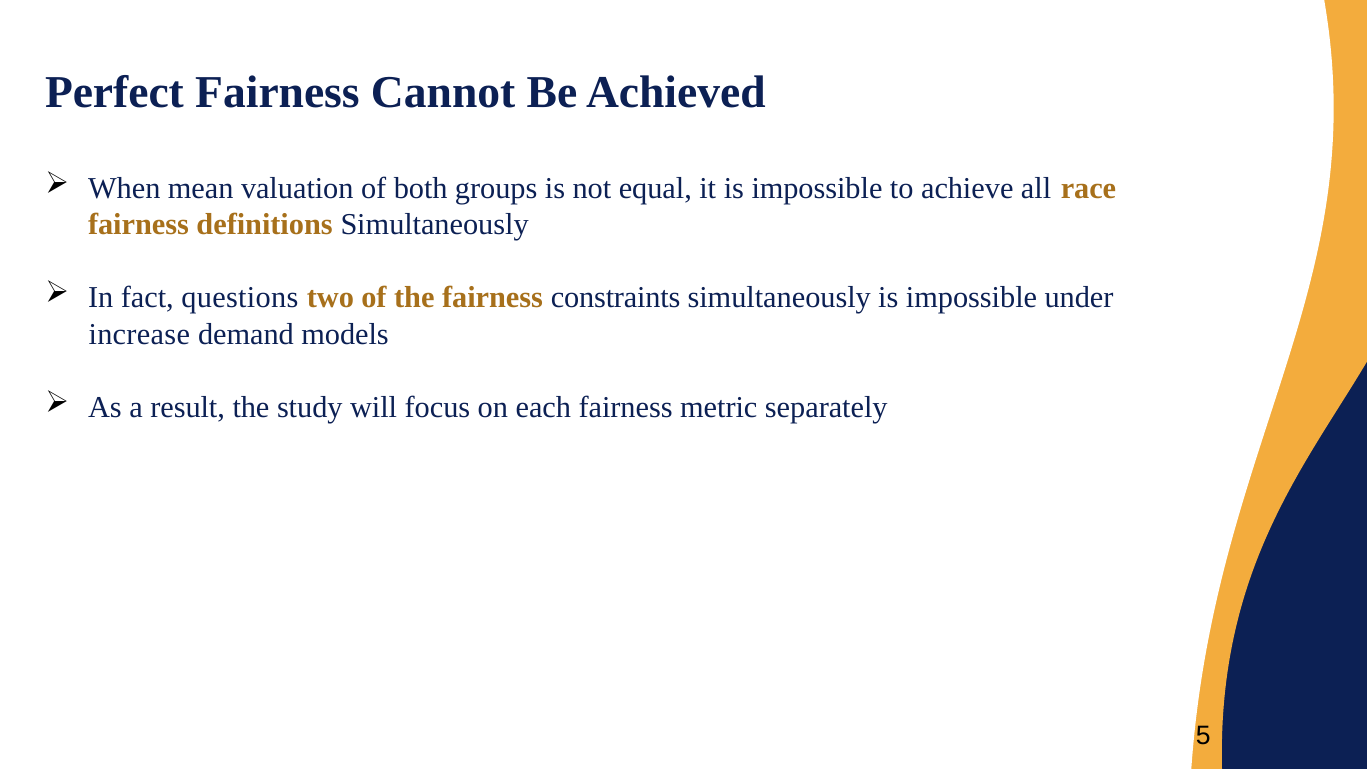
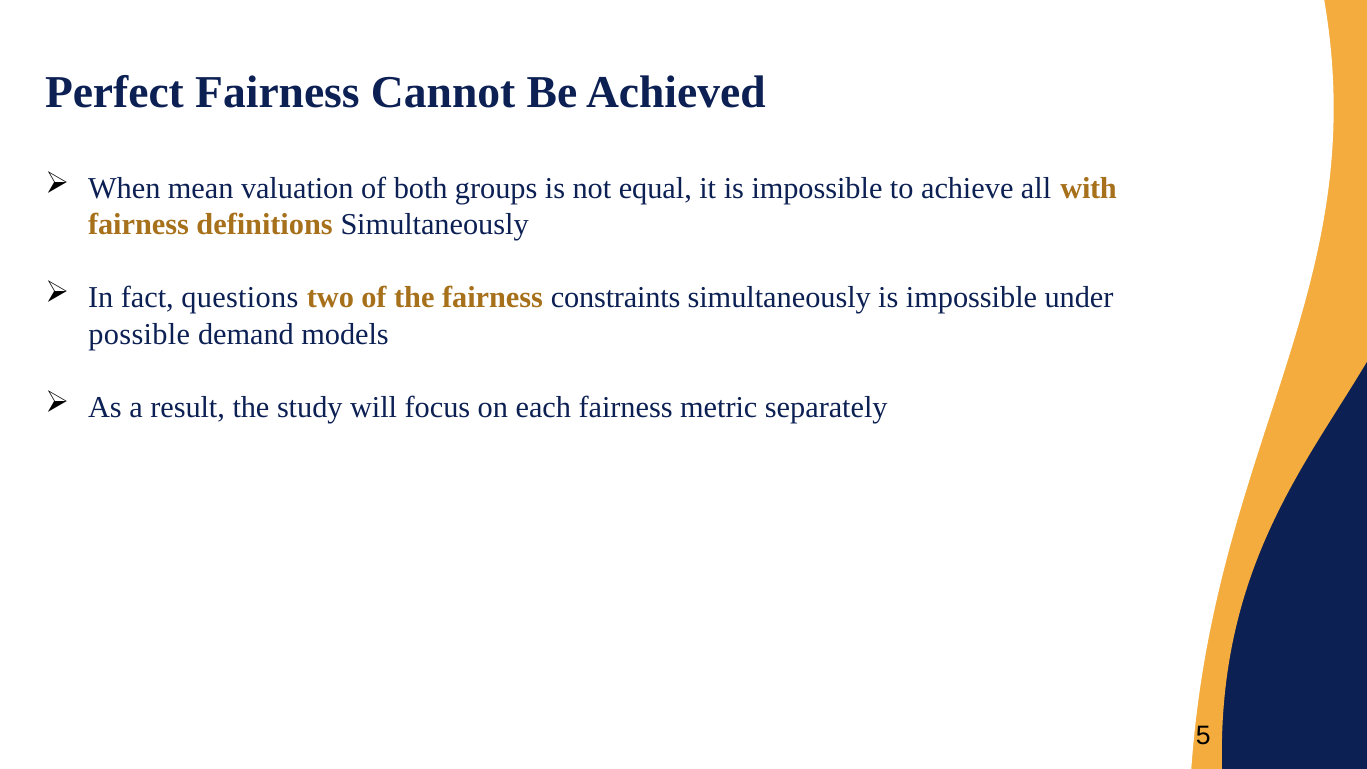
race: race -> with
increase: increase -> possible
